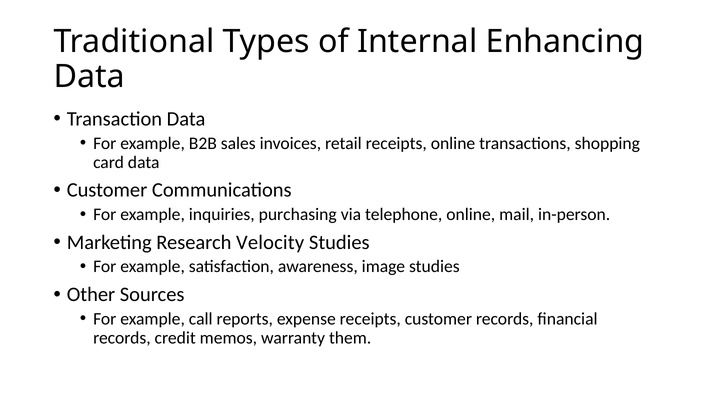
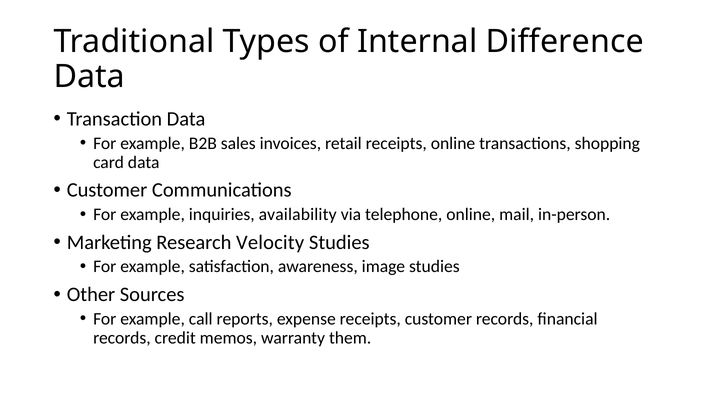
Enhancing: Enhancing -> Difference
purchasing: purchasing -> availability
